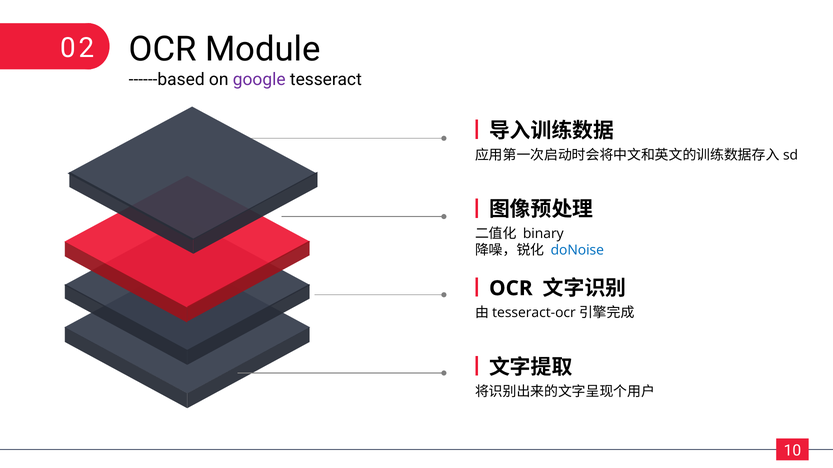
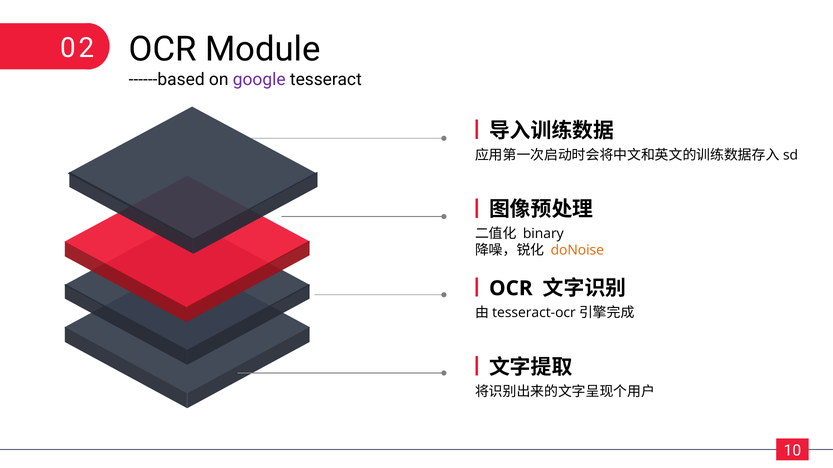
doNoise colour: blue -> orange
